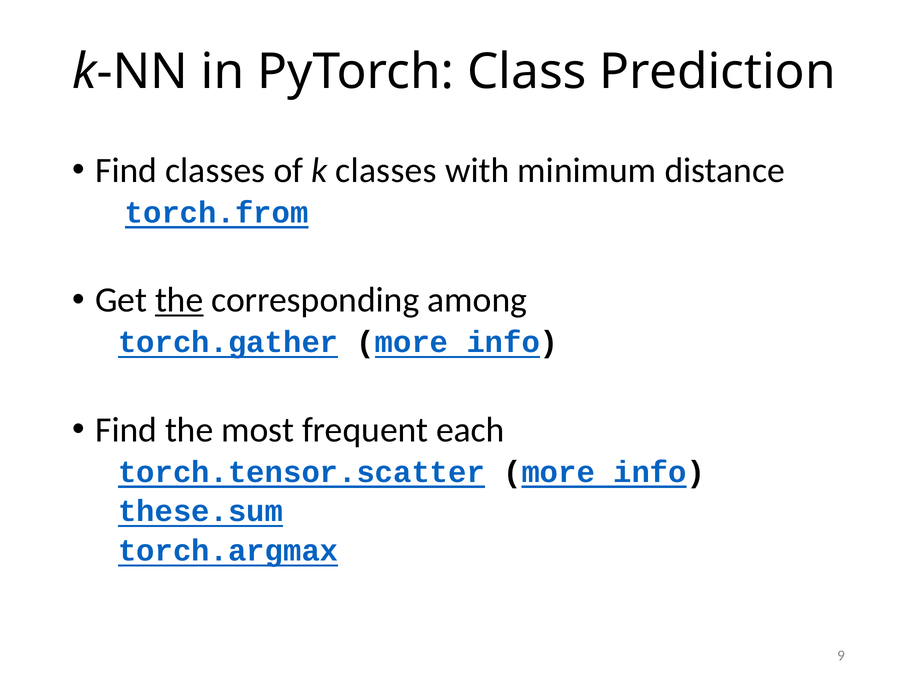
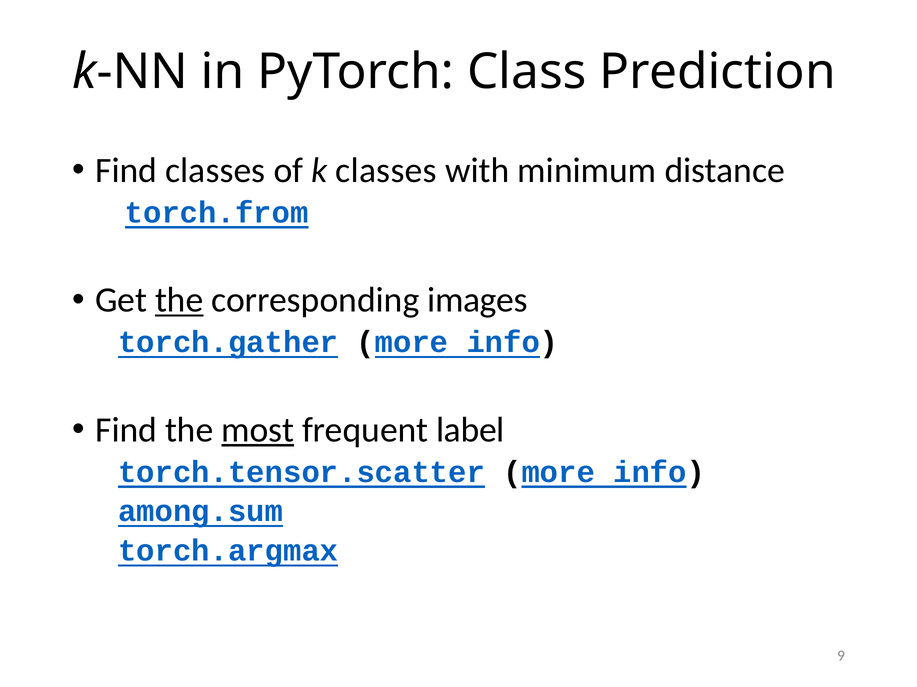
among: among -> images
most underline: none -> present
each: each -> label
these.sum: these.sum -> among.sum
